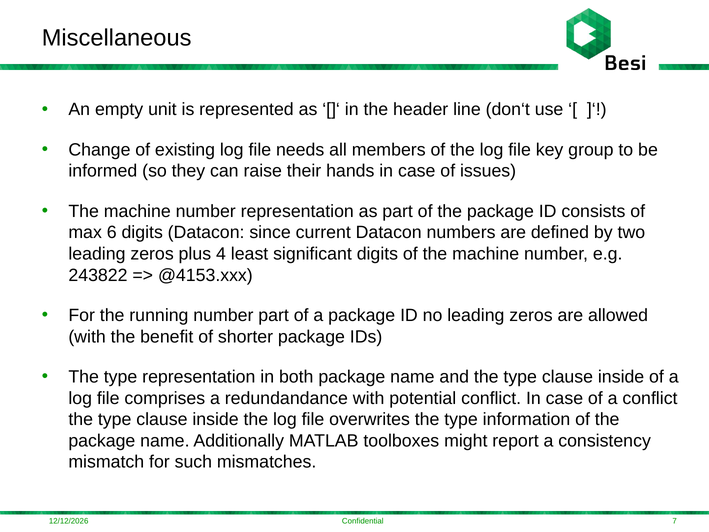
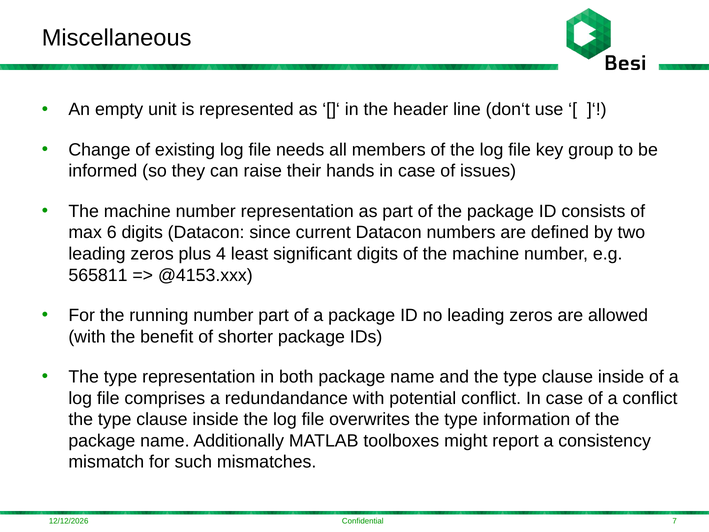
243822: 243822 -> 565811
